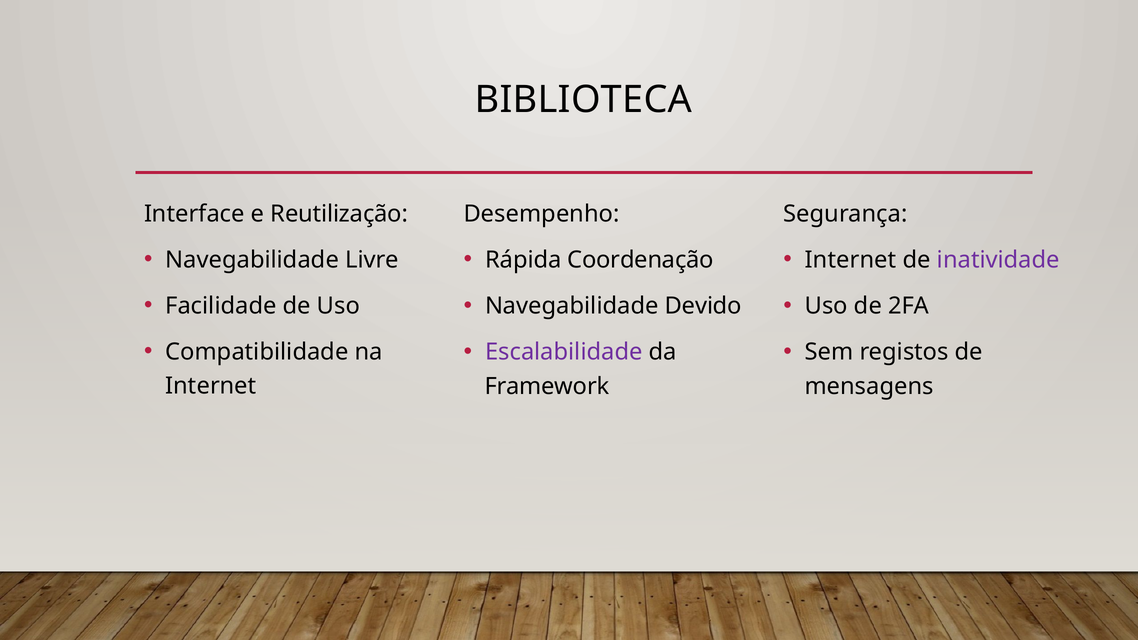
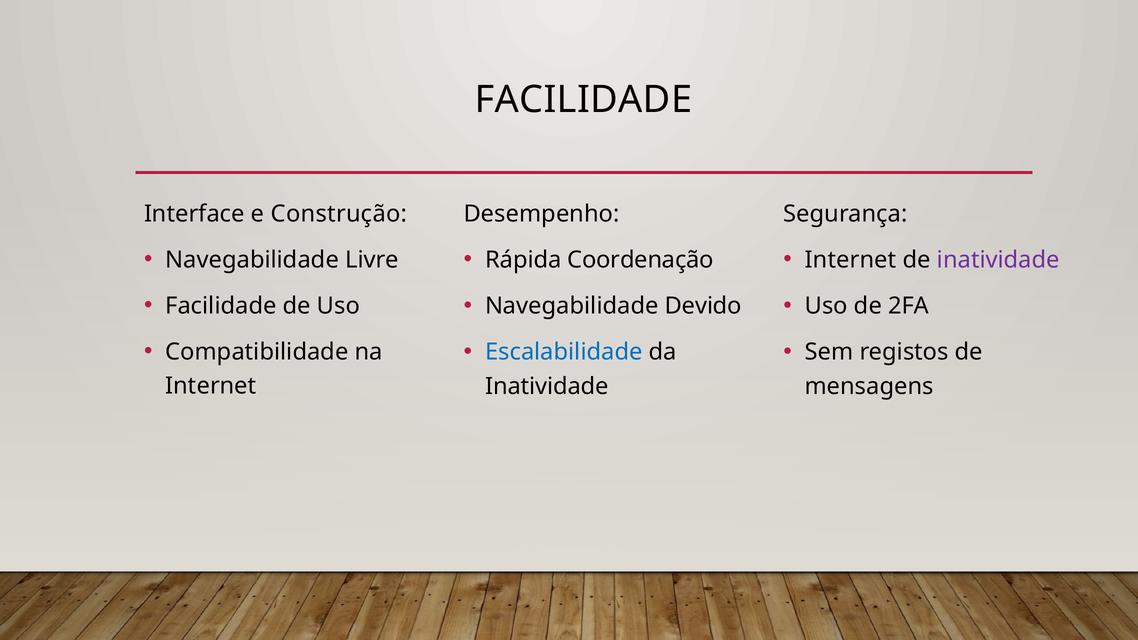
BIBLIOTECA at (583, 100): BIBLIOTECA -> FACILIDADE
Reutilização: Reutilização -> Construção
Escalabilidade colour: purple -> blue
Framework at (547, 386): Framework -> Inatividade
